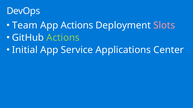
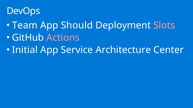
App Actions: Actions -> Should
Actions at (63, 38) colour: light green -> pink
Applications: Applications -> Architecture
